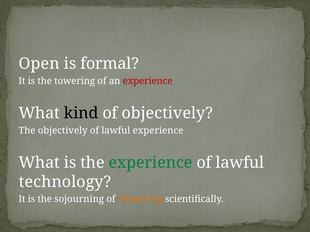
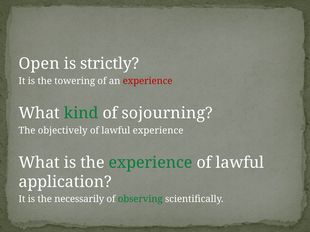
formal: formal -> strictly
kind colour: black -> green
of objectively: objectively -> sojourning
technology: technology -> application
sojourning: sojourning -> necessarily
observing colour: orange -> green
